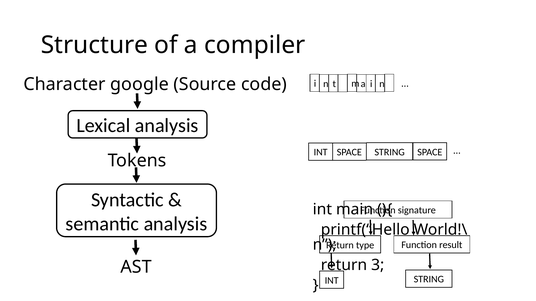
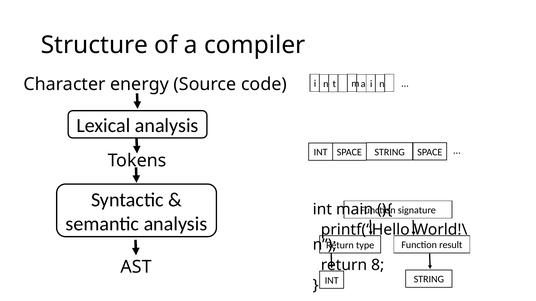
google: google -> energy
3: 3 -> 8
